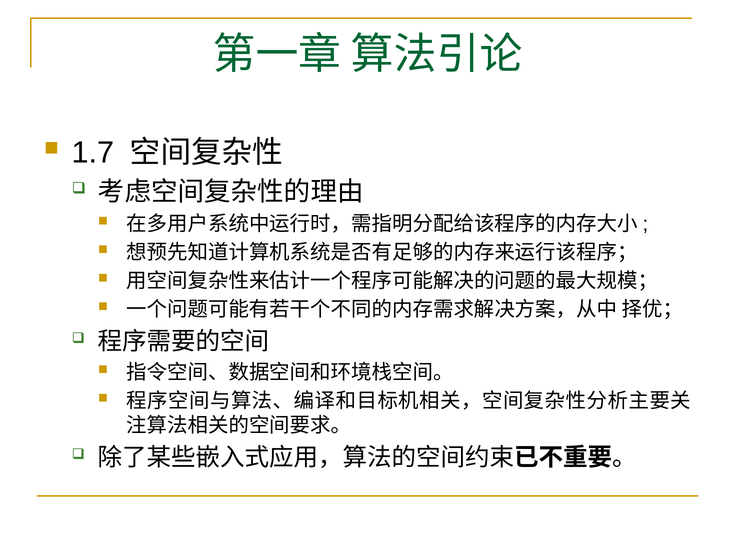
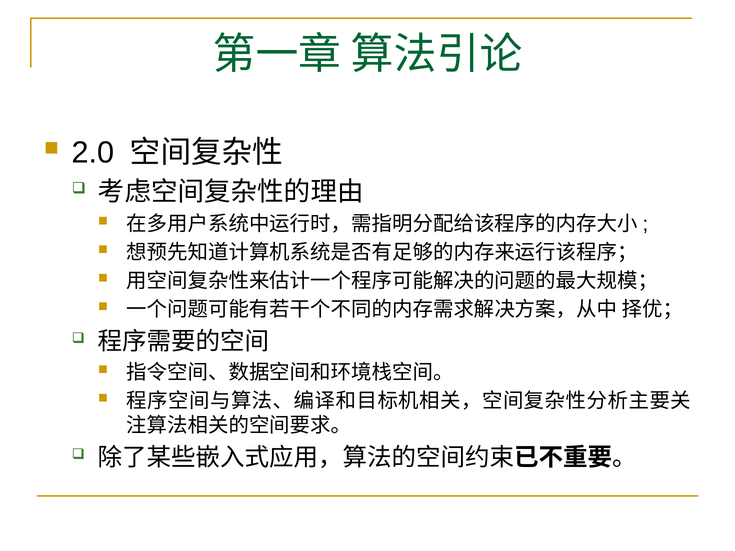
1.7: 1.7 -> 2.0
